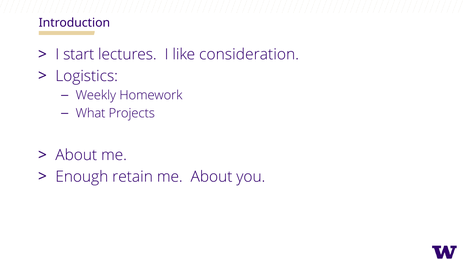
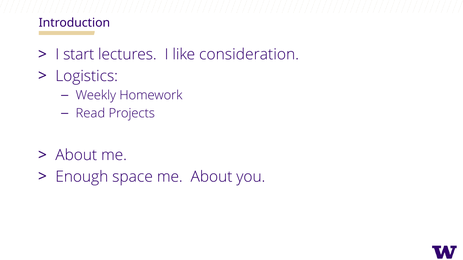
What: What -> Read
retain: retain -> space
